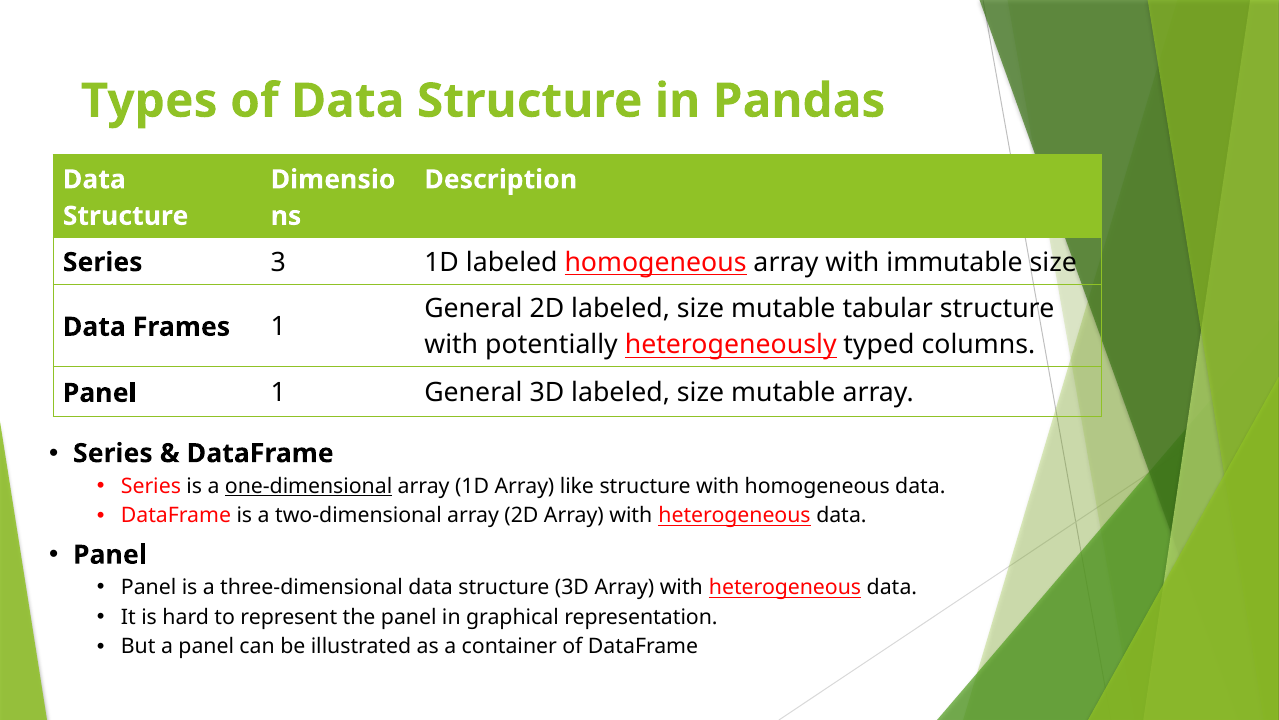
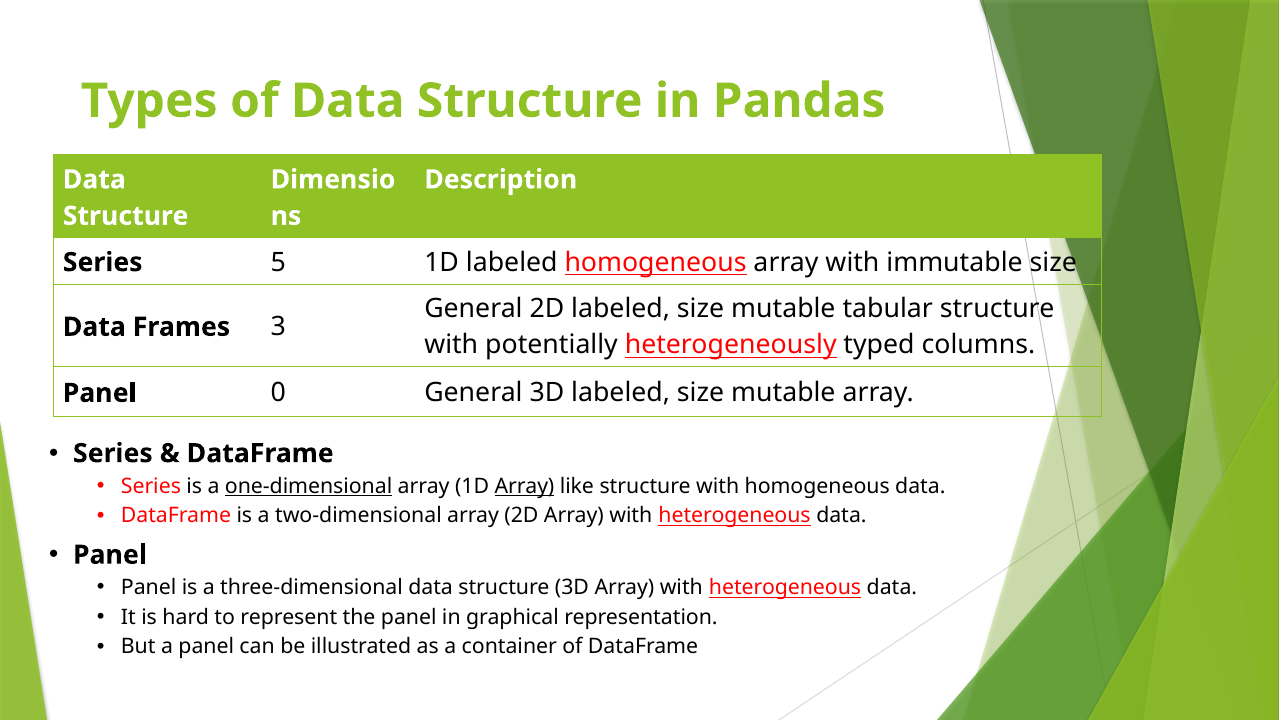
3: 3 -> 5
Frames 1: 1 -> 3
Panel 1: 1 -> 0
Array at (524, 486) underline: none -> present
